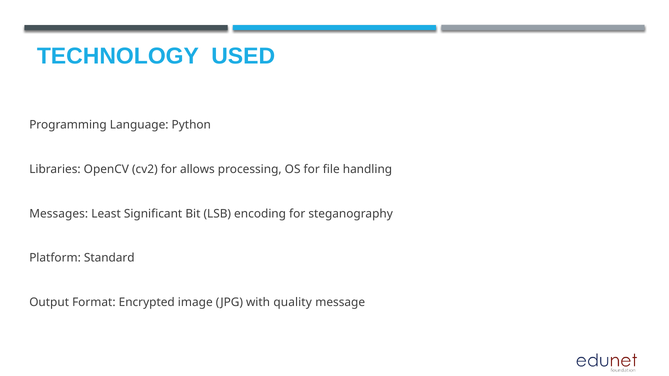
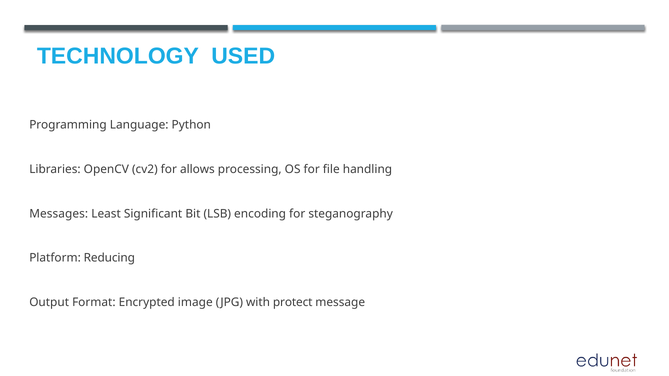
Standard: Standard -> Reducing
quality: quality -> protect
